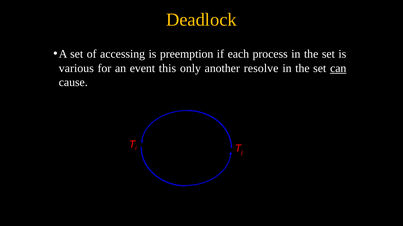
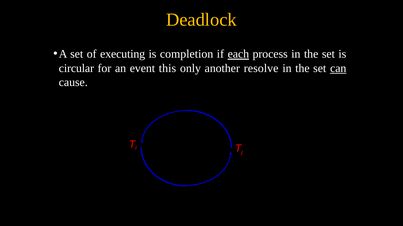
accessing: accessing -> executing
preemption: preemption -> completion
each underline: none -> present
various: various -> circular
